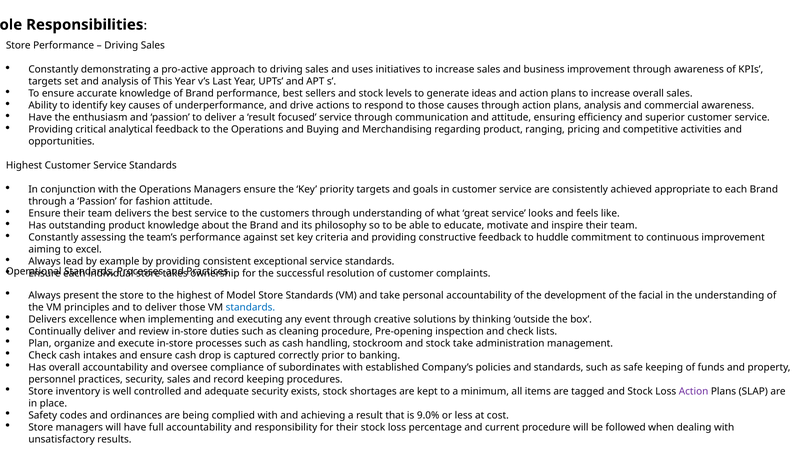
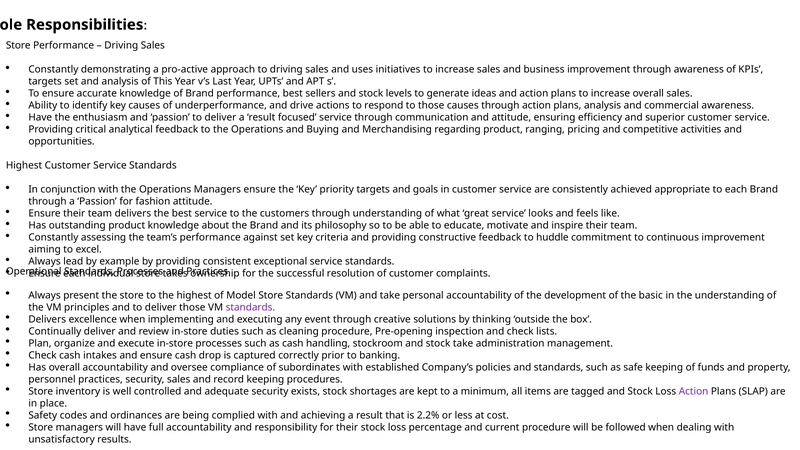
facial: facial -> basic
standards at (250, 307) colour: blue -> purple
9.0%: 9.0% -> 2.2%
